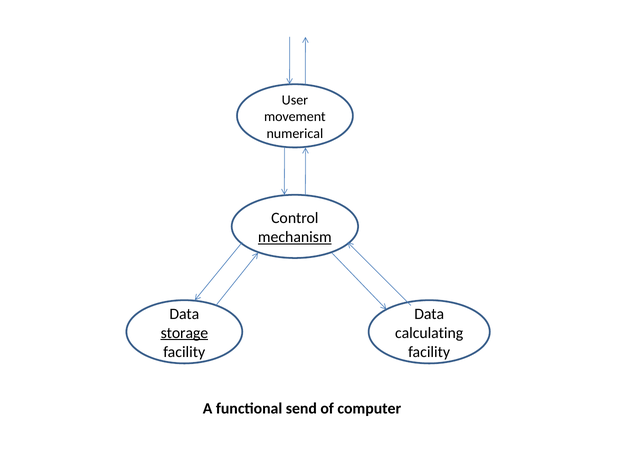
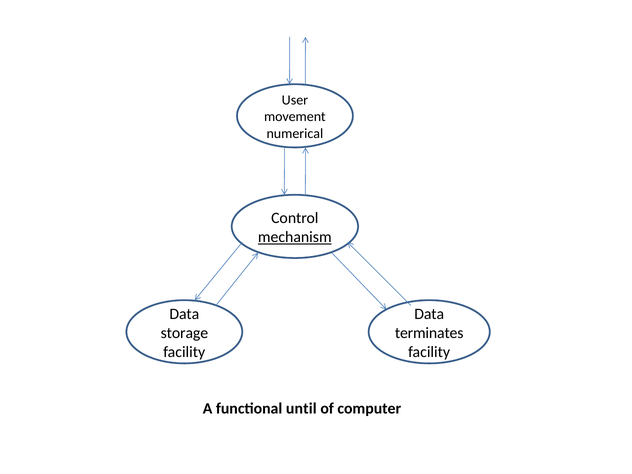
storage underline: present -> none
calculating: calculating -> terminates
send: send -> until
